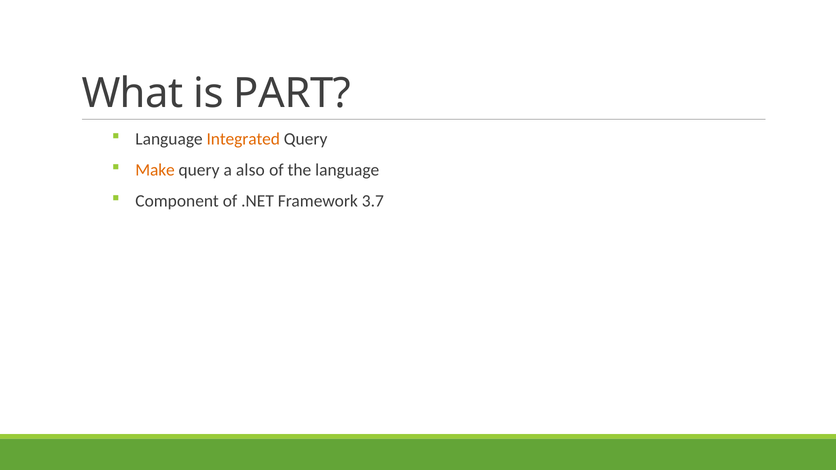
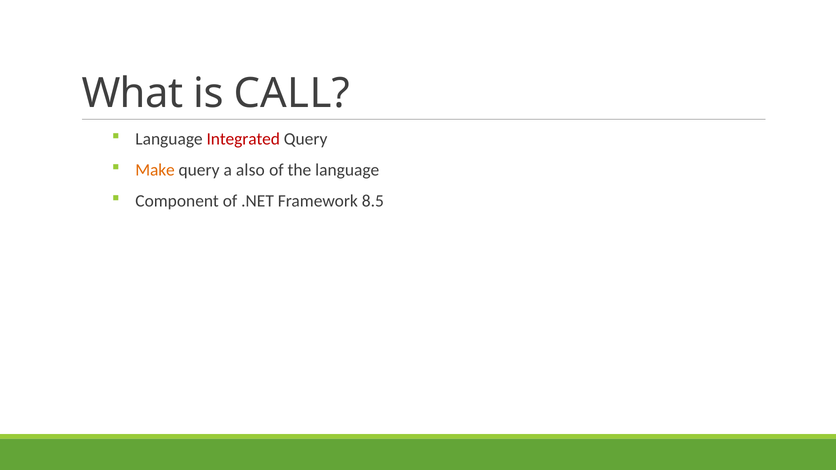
PART: PART -> CALL
Integrated colour: orange -> red
3.7: 3.7 -> 8.5
